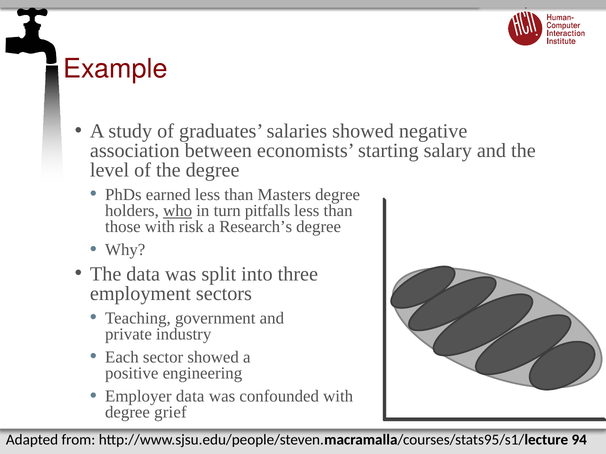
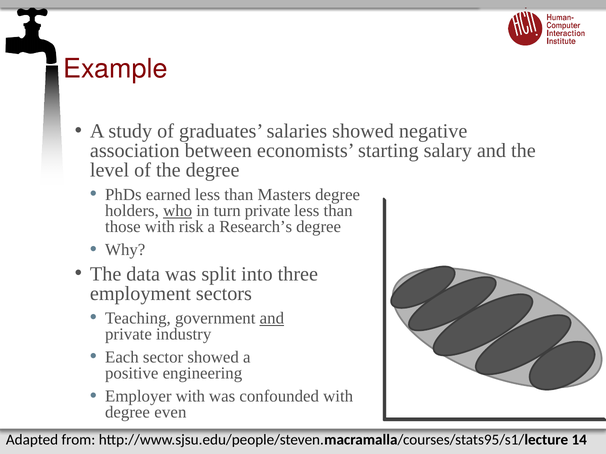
turn pitfalls: pitfalls -> private
and at (272, 318) underline: none -> present
Employer data: data -> with
grief: grief -> even
94: 94 -> 14
